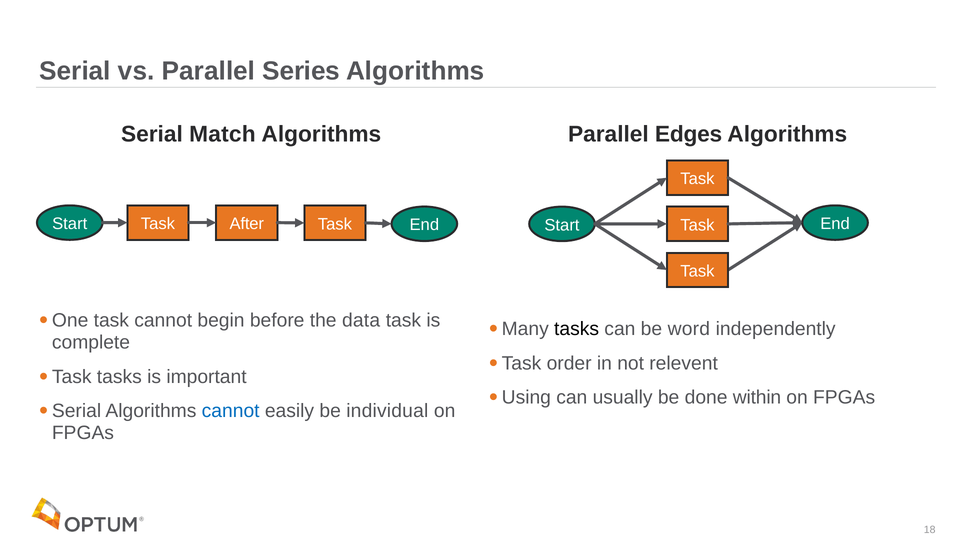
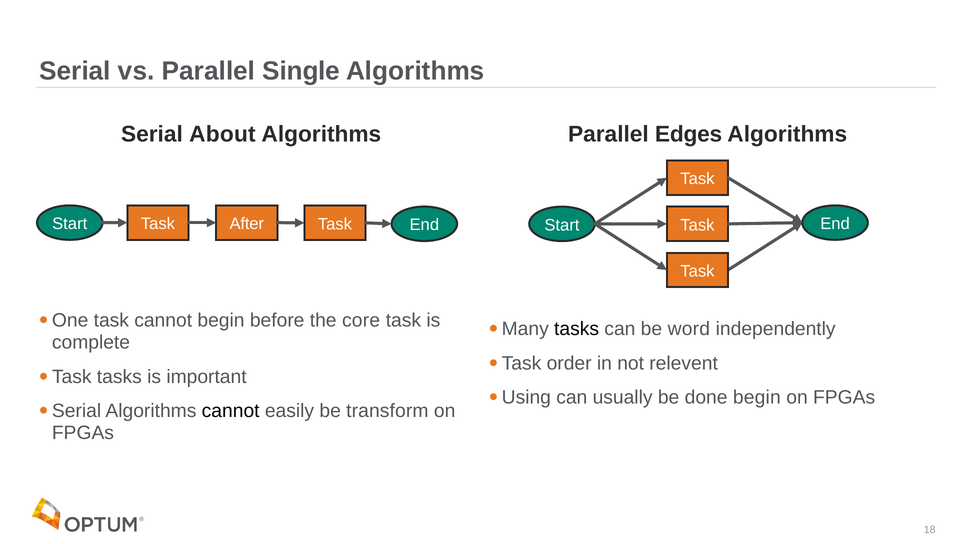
Series: Series -> Single
Match: Match -> About
data: data -> core
done within: within -> begin
cannot at (231, 411) colour: blue -> black
individual: individual -> transform
